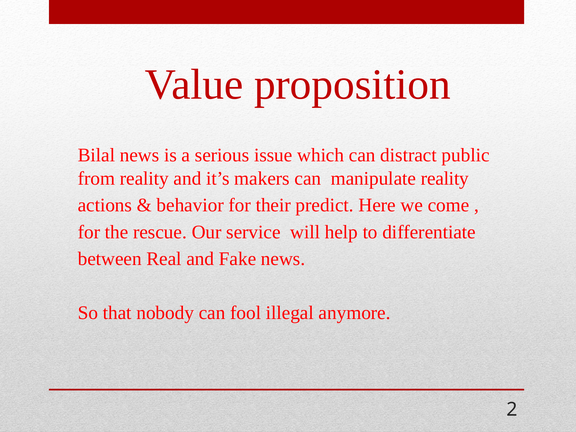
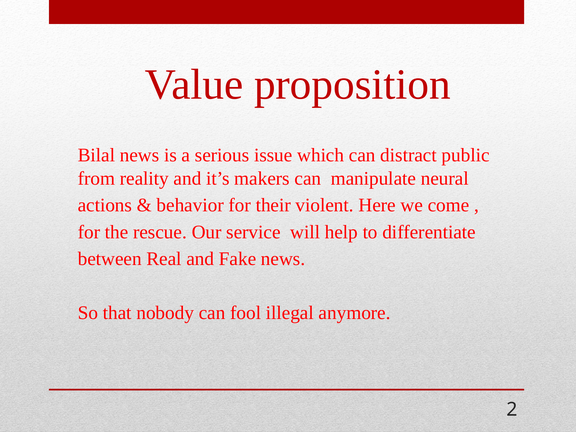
manipulate reality: reality -> neural
predict: predict -> violent
